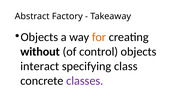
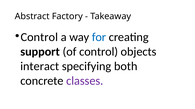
Objects at (39, 37): Objects -> Control
for colour: orange -> blue
without: without -> support
class: class -> both
